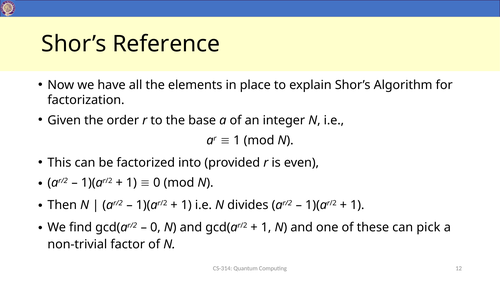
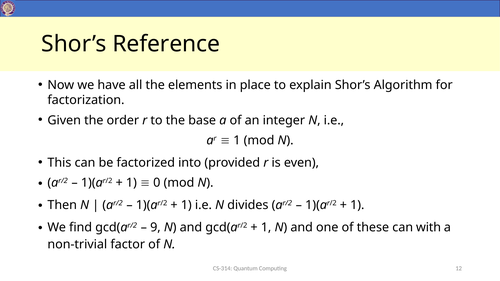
0 at (155, 228): 0 -> 9
pick: pick -> with
